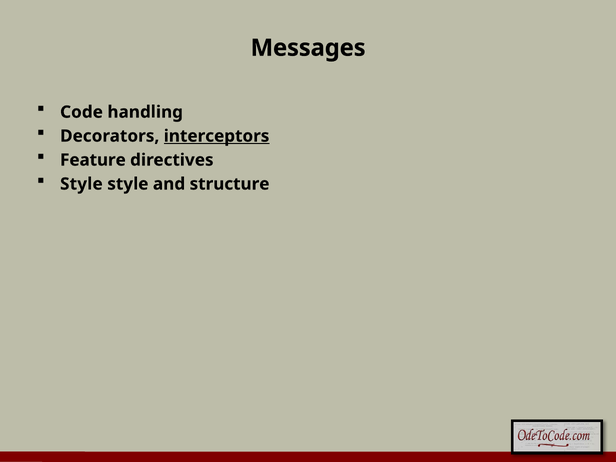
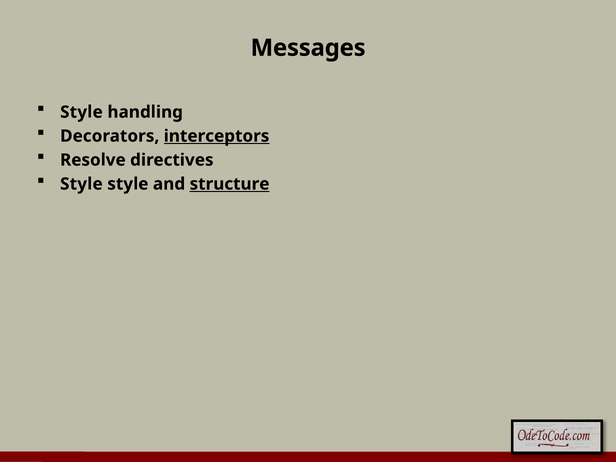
Code at (81, 112): Code -> Style
Feature: Feature -> Resolve
structure underline: none -> present
